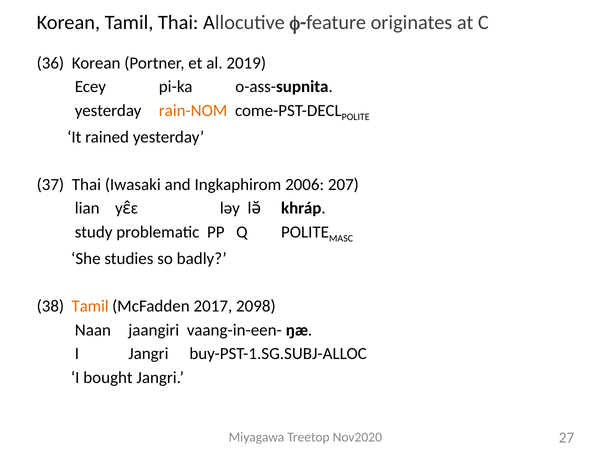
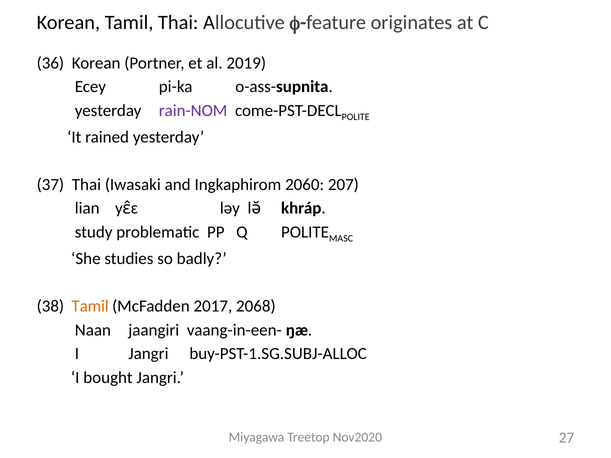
rain-NOM colour: orange -> purple
2006: 2006 -> 2060
2098: 2098 -> 2068
